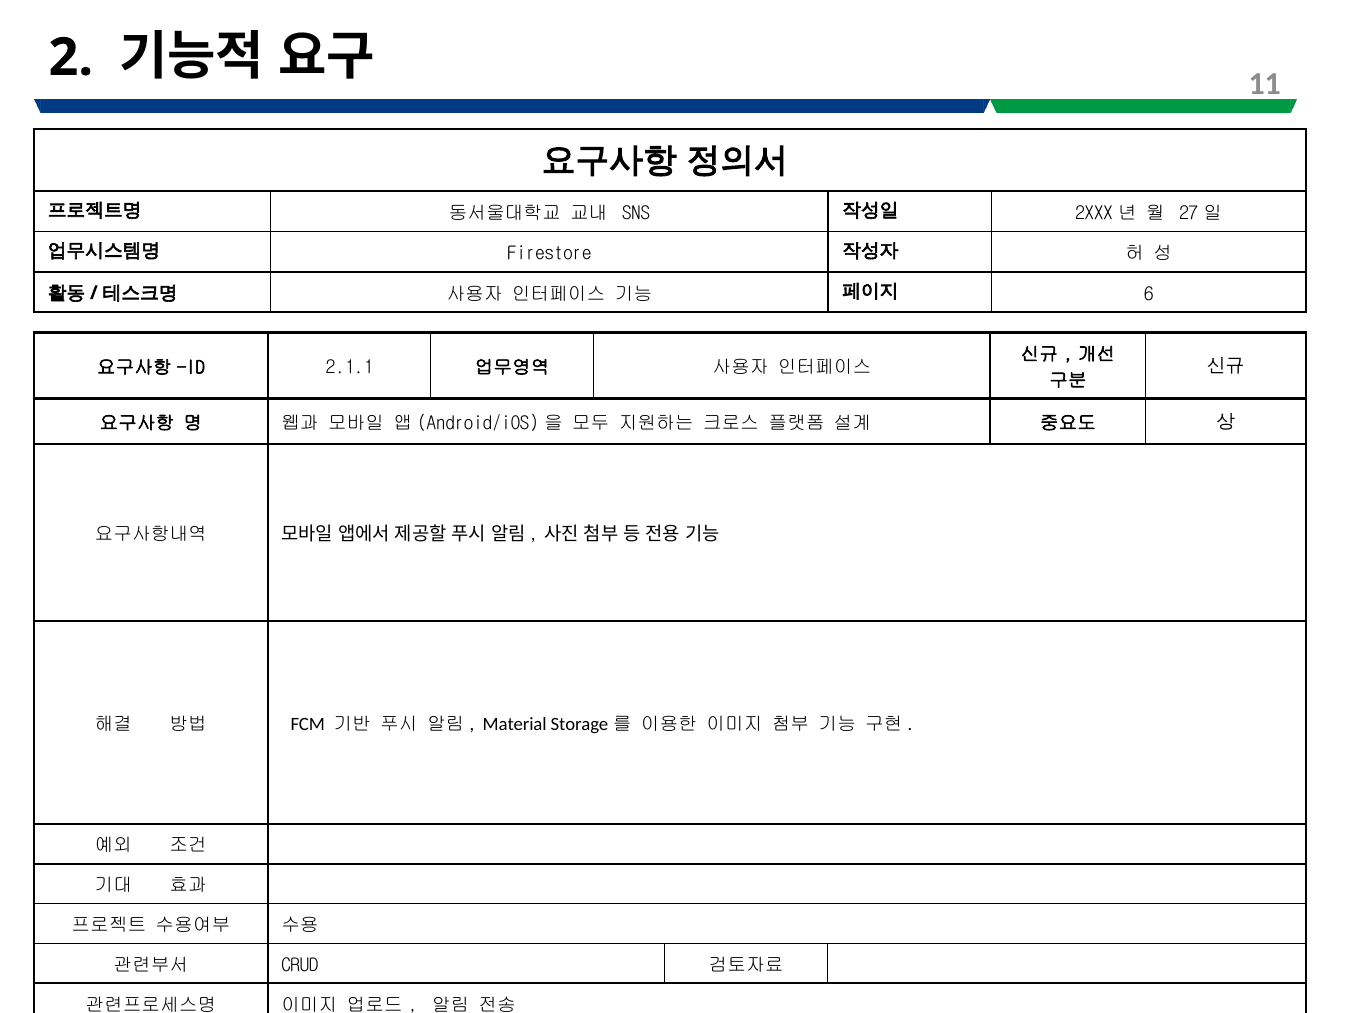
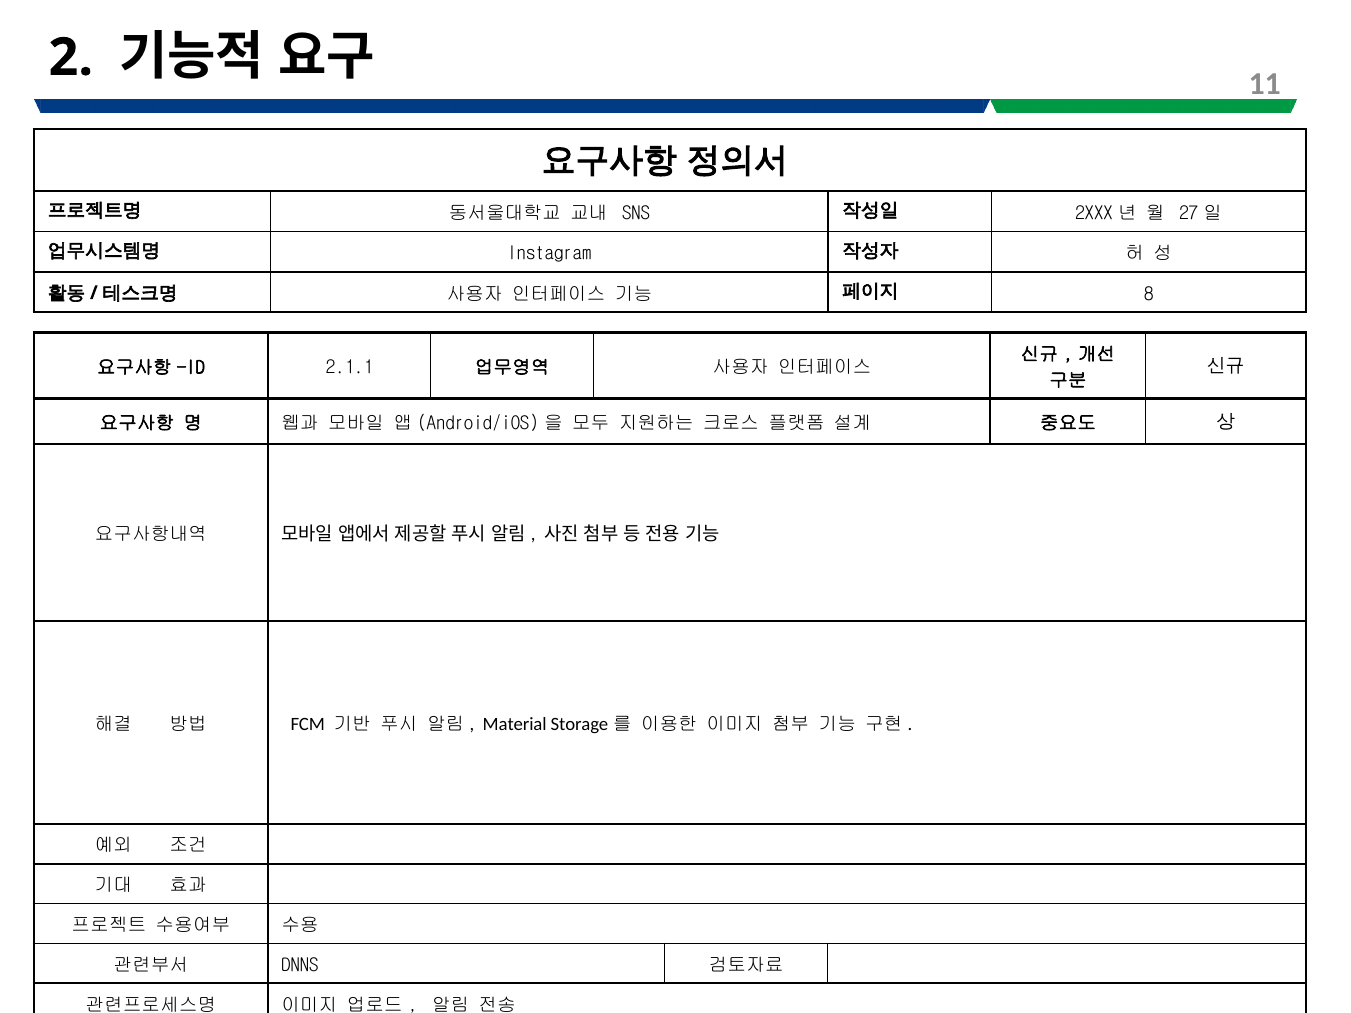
Firestore: Firestore -> Instagram
6: 6 -> 8
CRUD: CRUD -> DNNS
